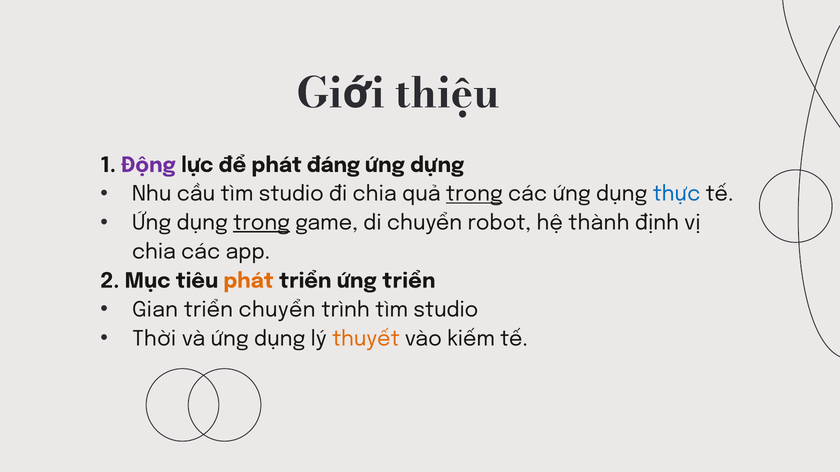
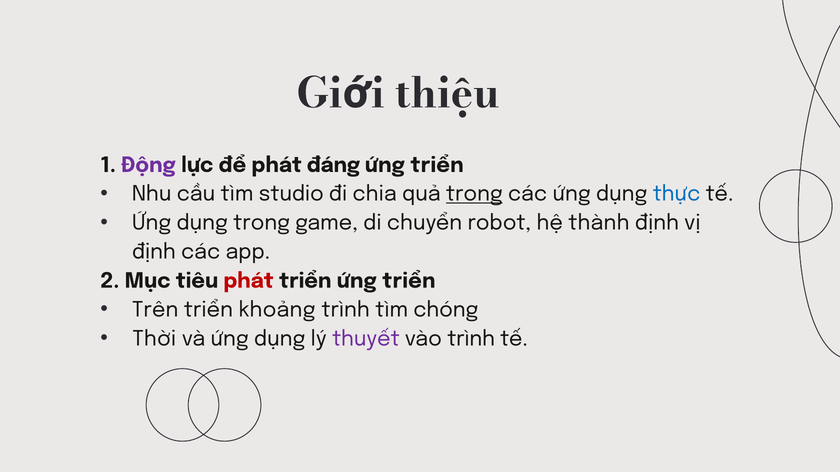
dựng at (437, 165): dựng -> triển
trong at (262, 223) underline: present -> none
chia at (154, 252): chia -> định
phát at (249, 281) colour: orange -> red
Gian: Gian -> Trên
triển chuyển: chuyển -> khoảng
trình tìm studio: studio -> chóng
thuyết colour: orange -> purple
vào kiếm: kiếm -> trình
